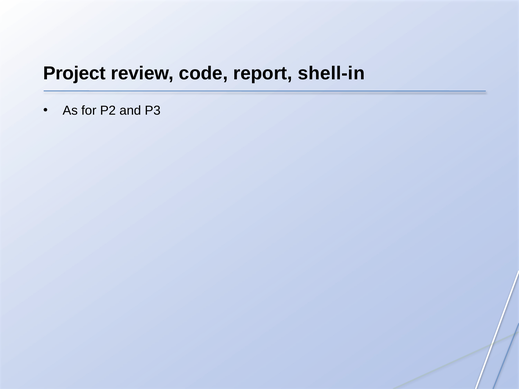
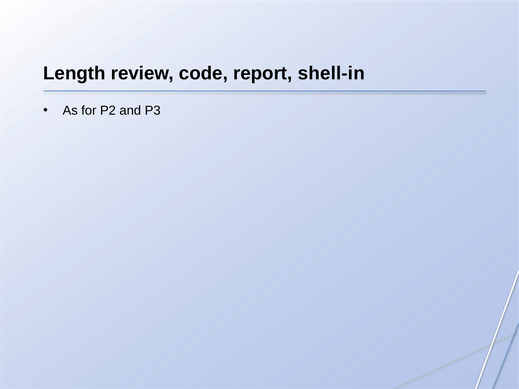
Project: Project -> Length
